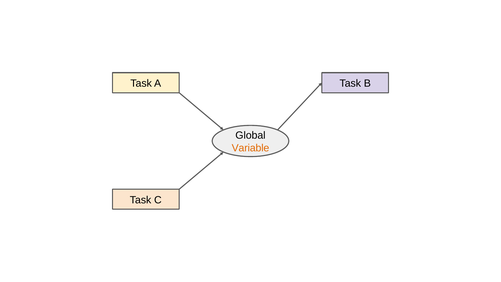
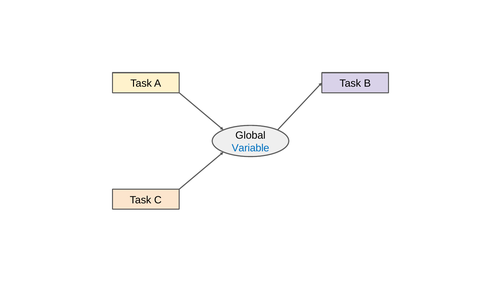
Variable colour: orange -> blue
